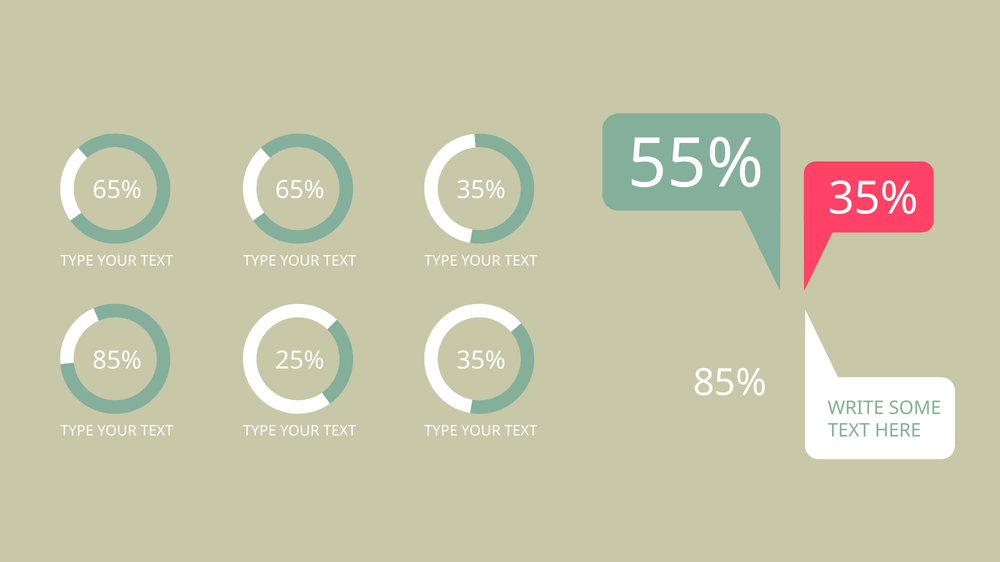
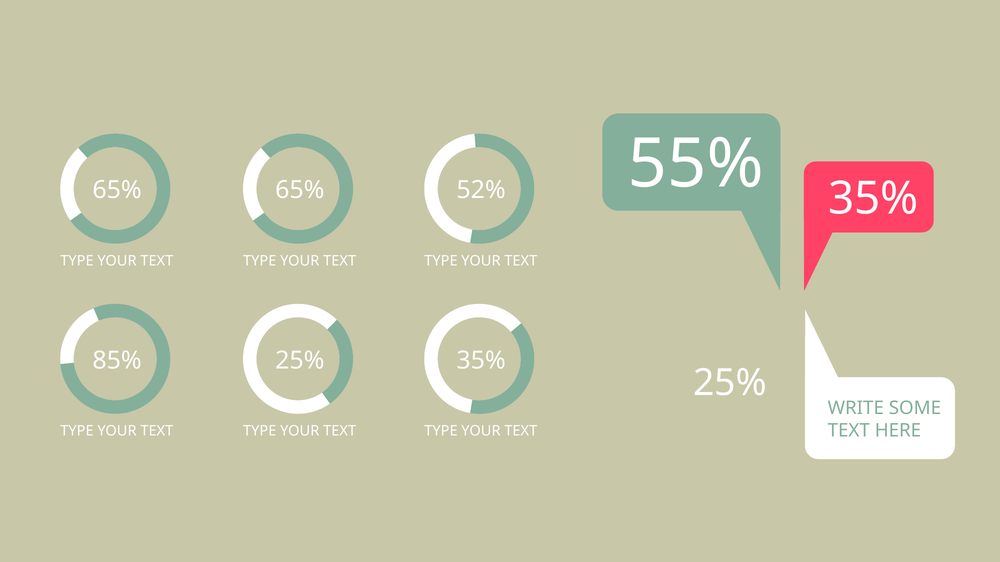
35% at (481, 190): 35% -> 52%
85% at (730, 383): 85% -> 25%
